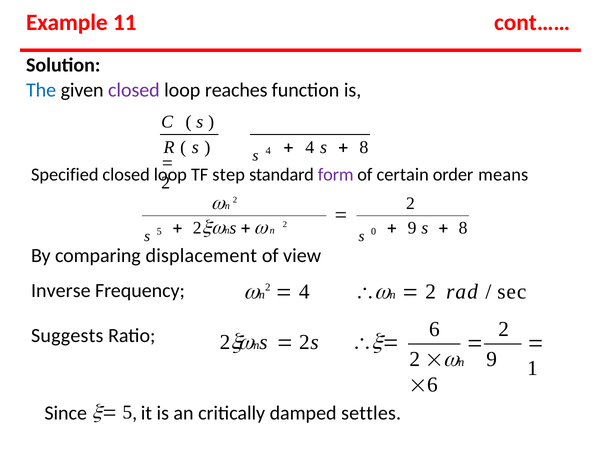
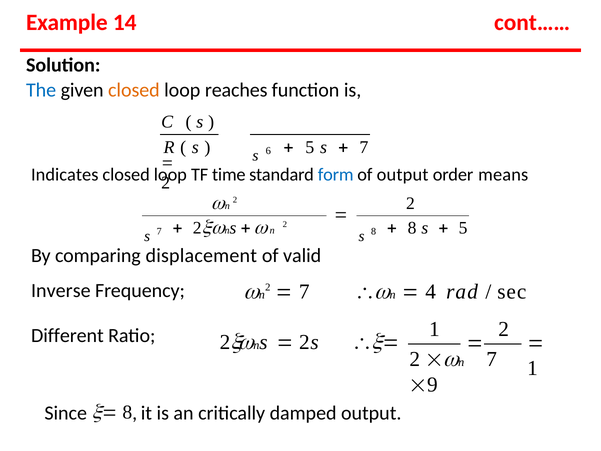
11: 11 -> 14
closed at (134, 90) colour: purple -> orange
4 at (310, 147): 4 -> 5
8 at (364, 147): 8 -> 7
s 4: 4 -> 6
Specified: Specified -> Indicates
step: step -> time
form colour: purple -> blue
of certain: certain -> output
9 at (412, 228): 9 -> 8
8 at (463, 228): 8 -> 5
s 5: 5 -> 7
s 0: 0 -> 8
view: view -> valid
4 at (304, 291): 4 -> 7
2 at (431, 291): 2 -> 4
Suggests: Suggests -> Different
Ratio 6: 6 -> 1
9 at (492, 359): 9 -> 7
6 at (432, 385): 6 -> 9
5 at (127, 412): 5 -> 8
damped settles: settles -> output
